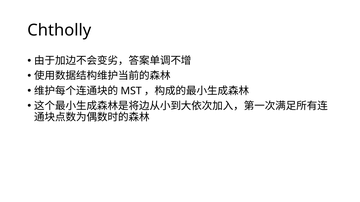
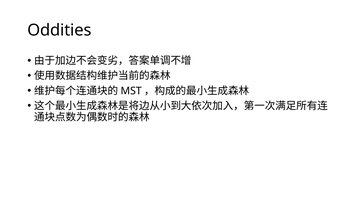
Chtholly: Chtholly -> Oddities
